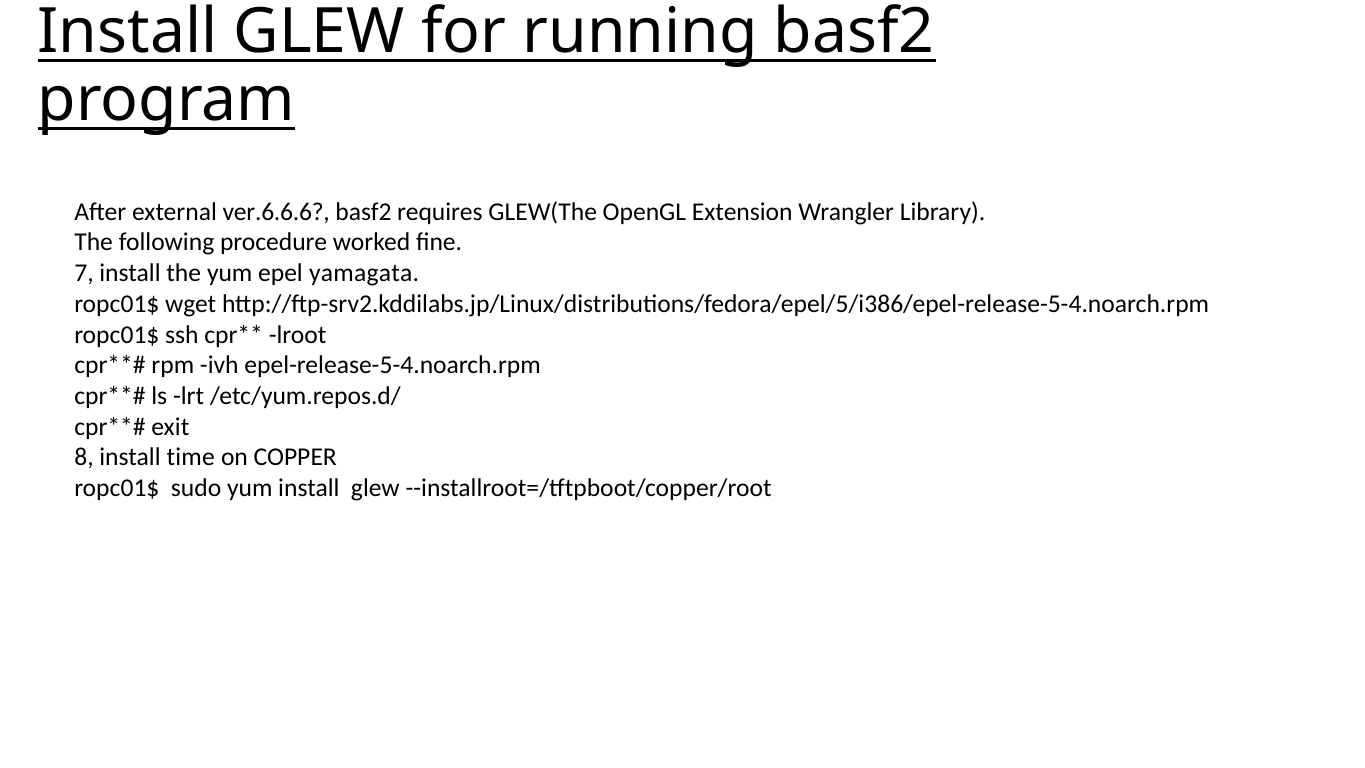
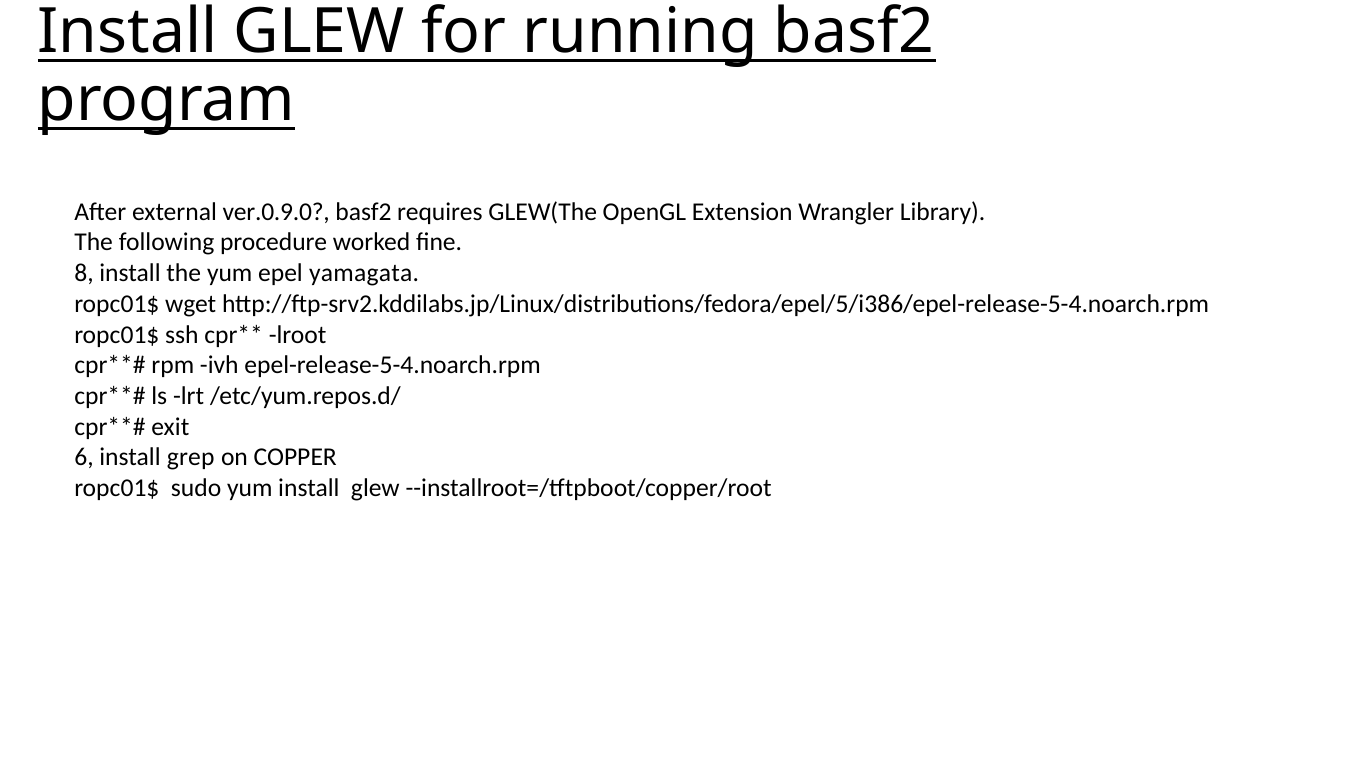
ver.6.6.6: ver.6.6.6 -> ver.0.9.0
7: 7 -> 8
8: 8 -> 6
time: time -> grep
